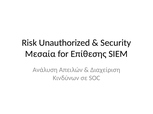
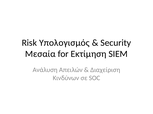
Unauthorized: Unauthorized -> Υπολογισμός
Επίθεσης: Επίθεσης -> Εκτίμηση
